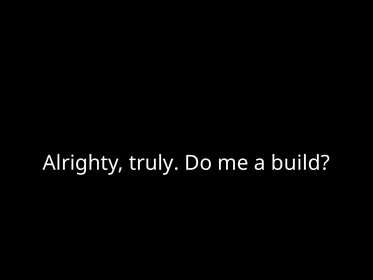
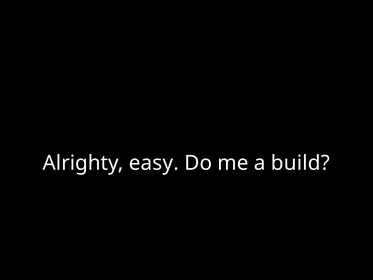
truly: truly -> easy
